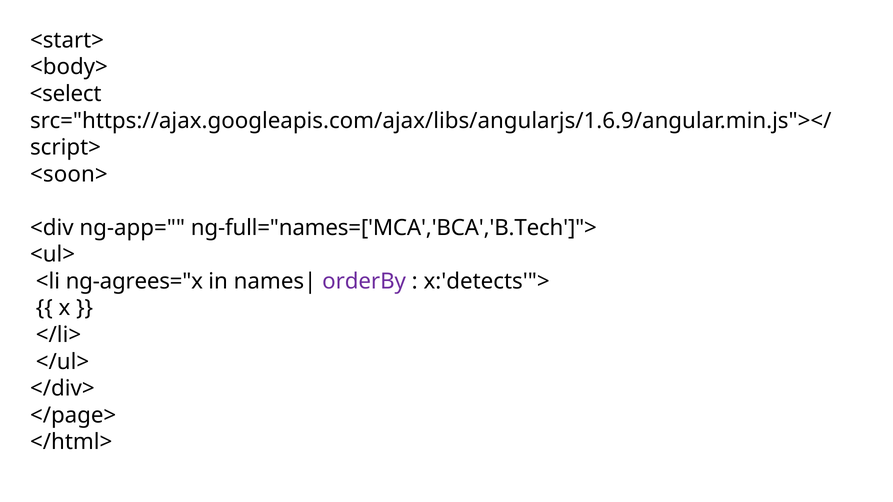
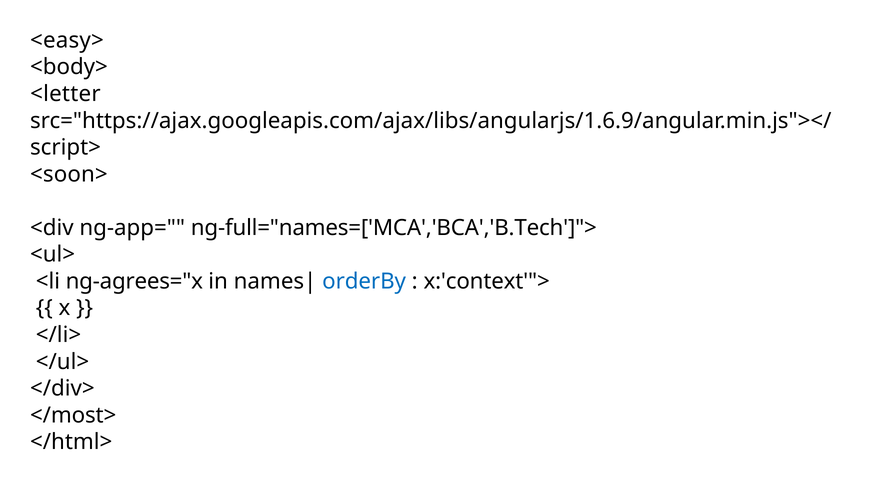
<start>: <start> -> <easy>
<select: <select -> <letter
orderBy colour: purple -> blue
x:'detects'">: x:'detects'"> -> x:'context'">
</page>: </page> -> </most>
